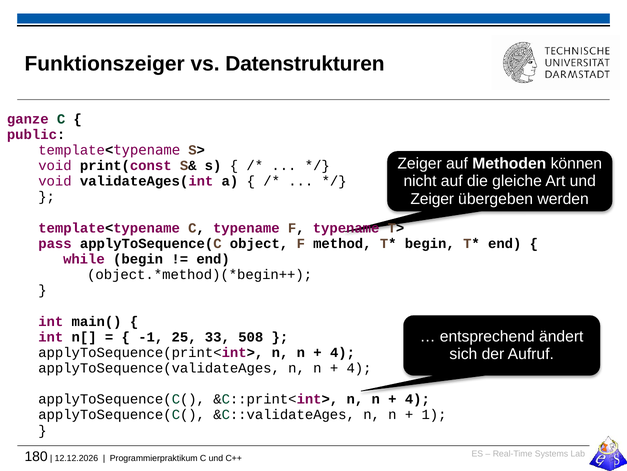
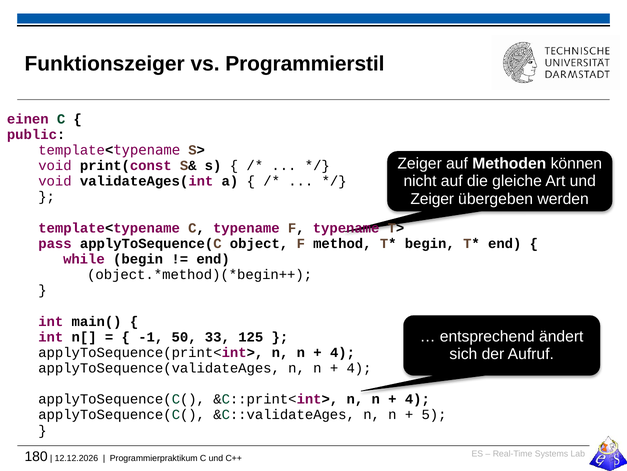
Datenstrukturen: Datenstrukturen -> Programmierstil
ganze: ganze -> einen
25: 25 -> 50
508: 508 -> 125
1: 1 -> 5
